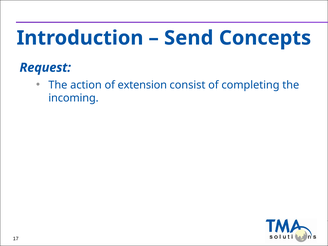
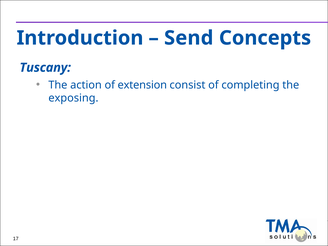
Request: Request -> Tuscany
incoming: incoming -> exposing
